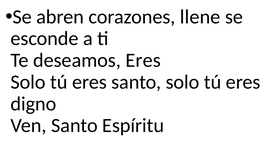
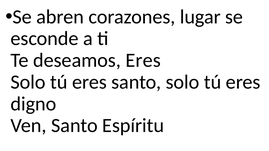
llene: llene -> lugar
